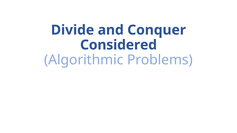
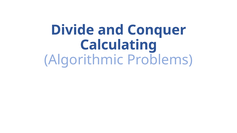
Considered: Considered -> Calculating
